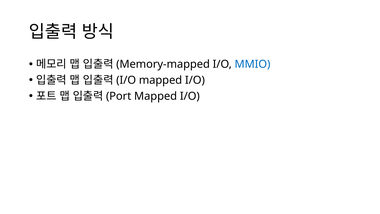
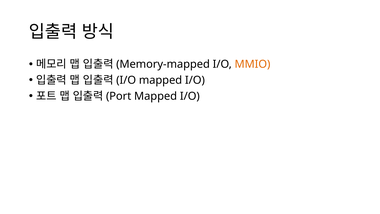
MMIO colour: blue -> orange
